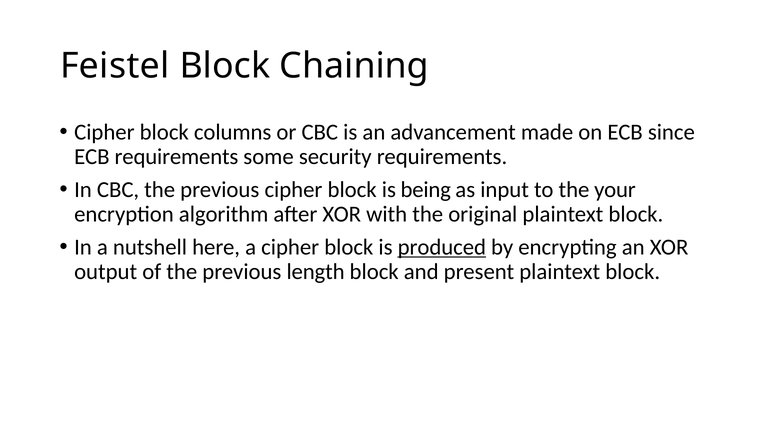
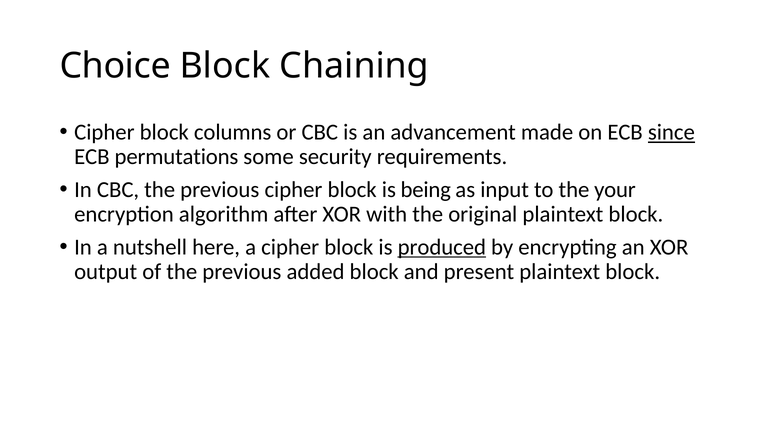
Feistel: Feistel -> Choice
since underline: none -> present
ECB requirements: requirements -> permutations
length: length -> added
